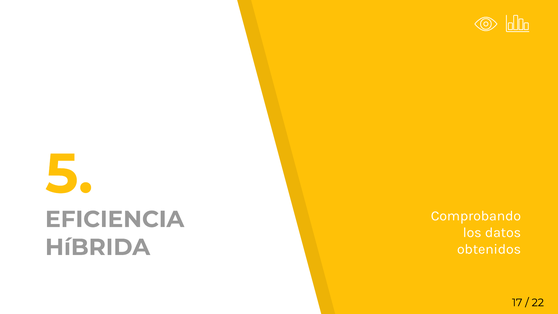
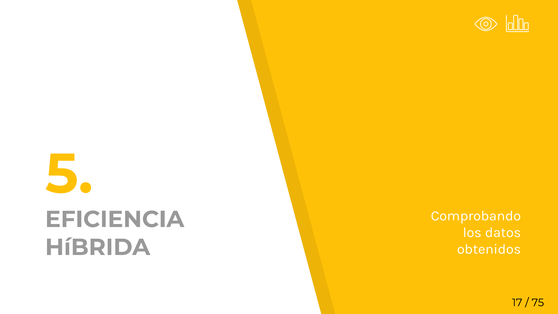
22: 22 -> 75
